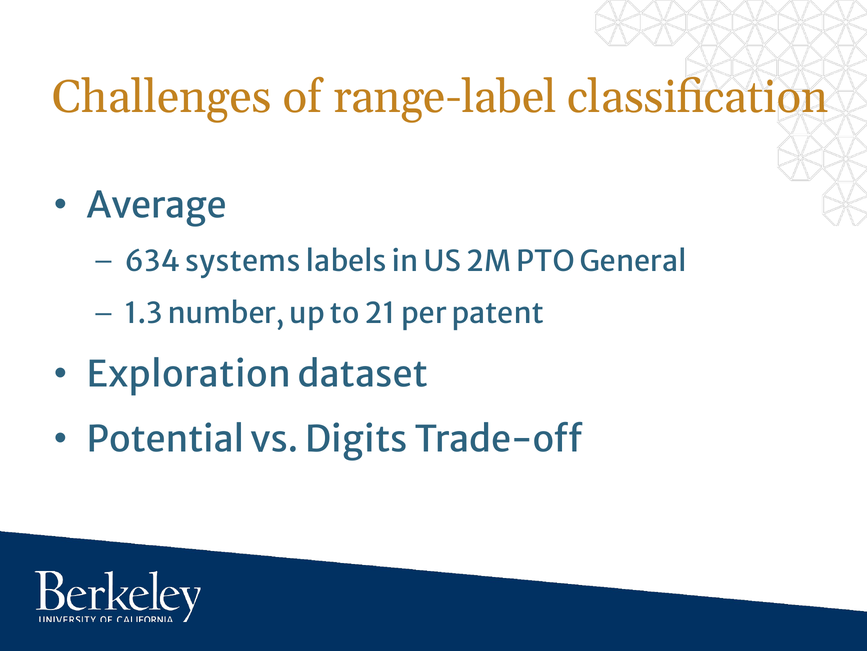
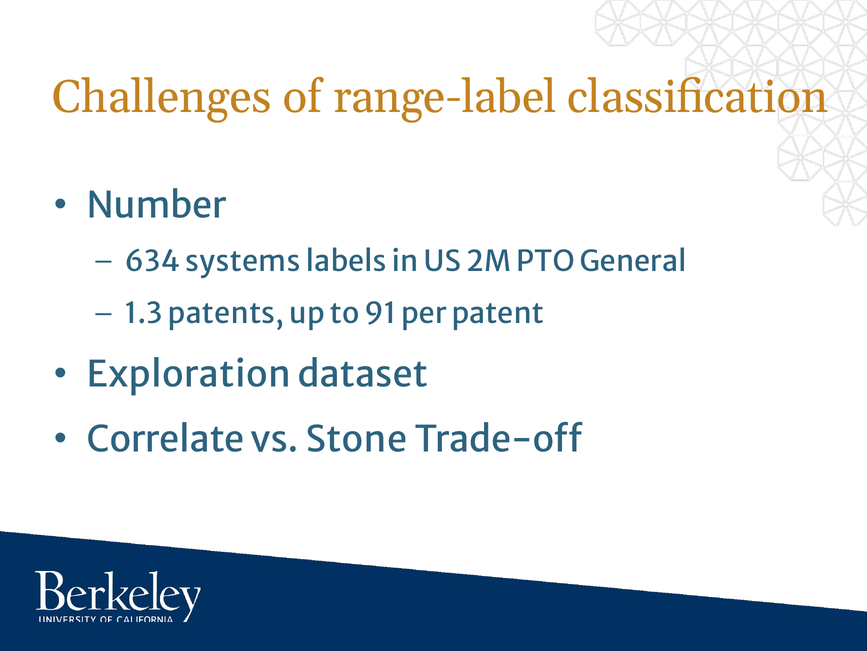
Average: Average -> Number
number: number -> patents
21: 21 -> 91
Potential: Potential -> Correlate
Digits: Digits -> Stone
